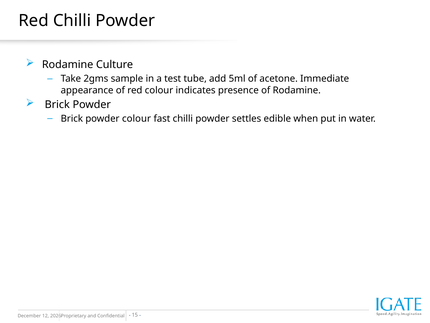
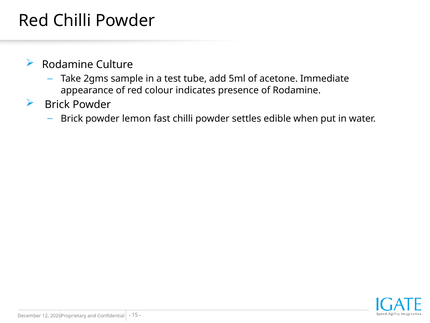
powder colour: colour -> lemon
